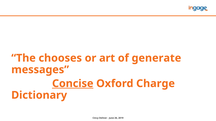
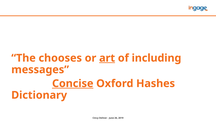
art underline: none -> present
generate: generate -> including
Charge: Charge -> Hashes
